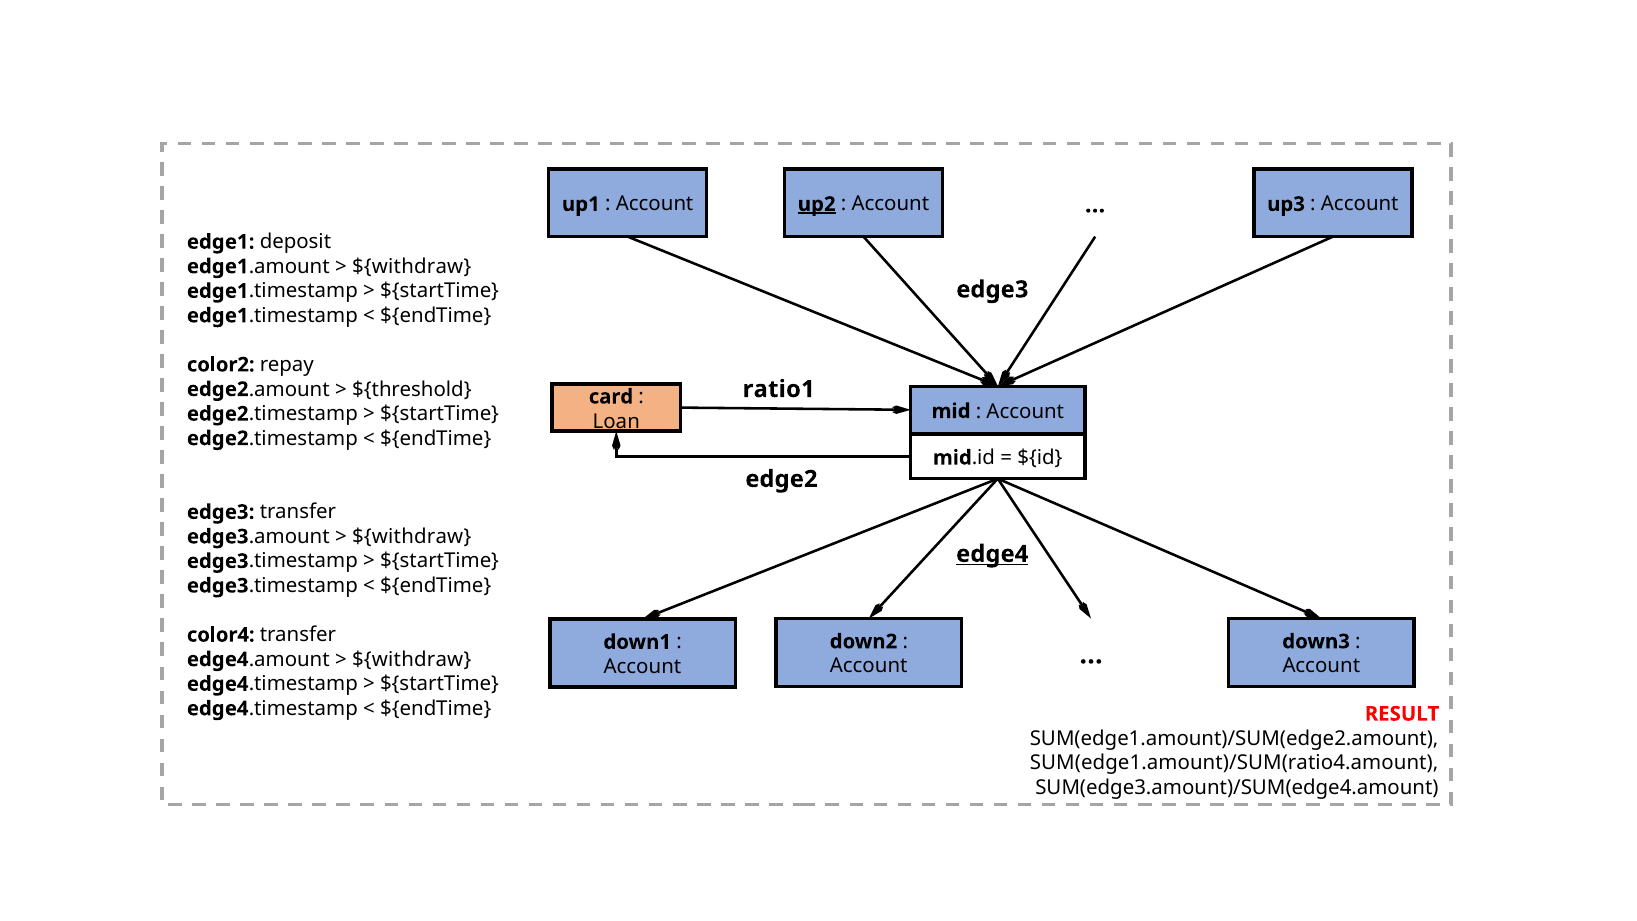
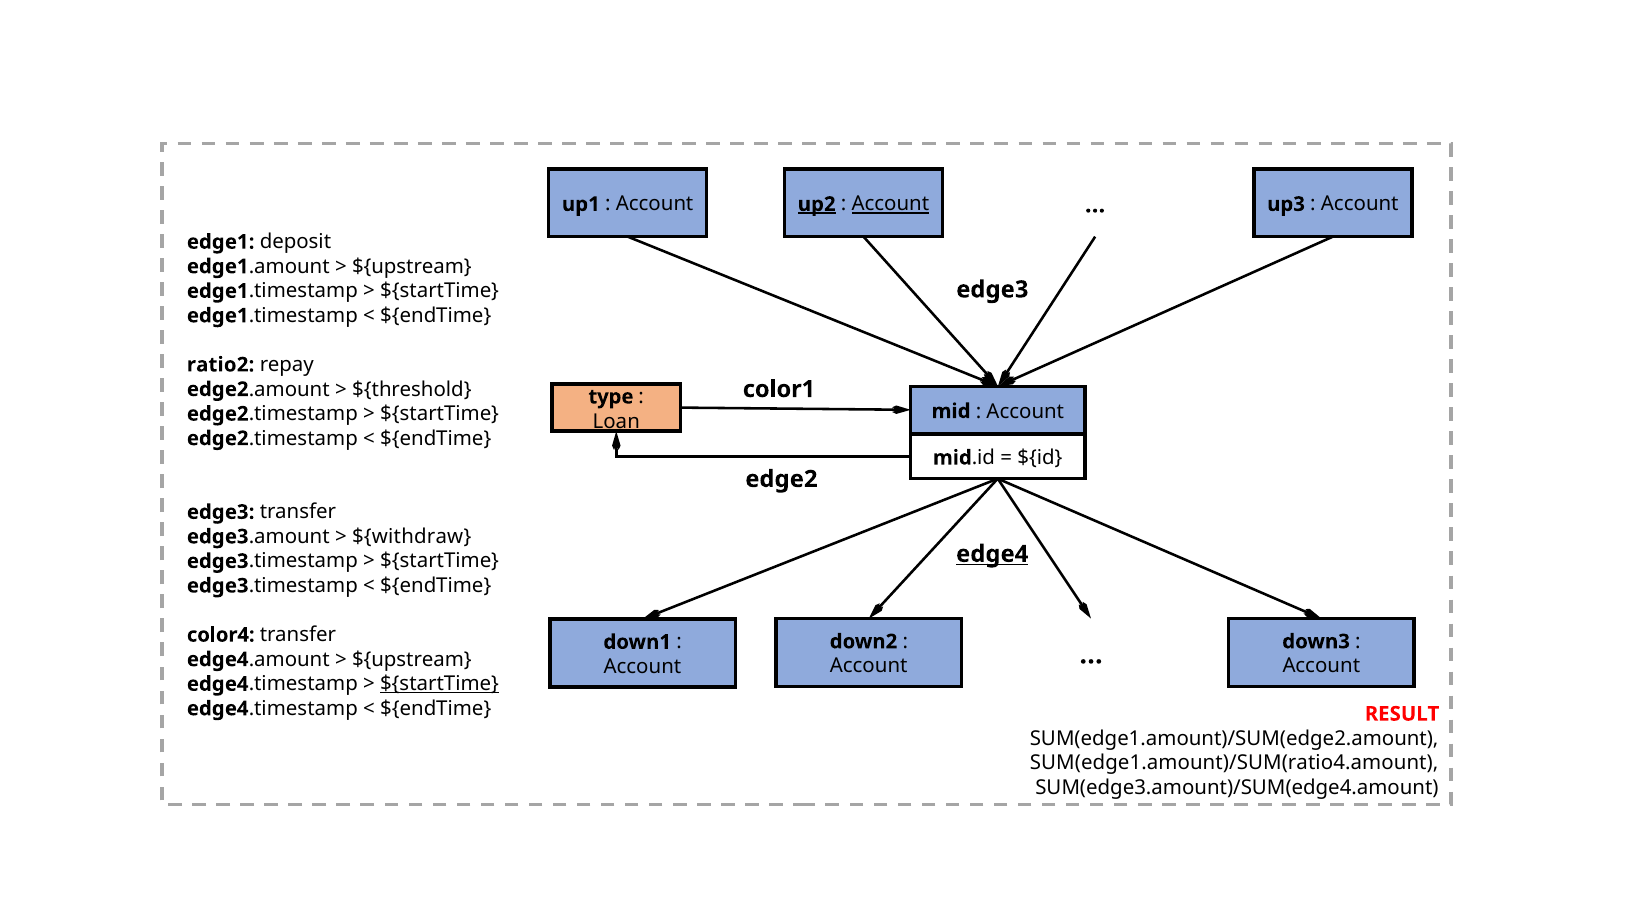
Account at (890, 204) underline: none -> present
${withdraw at (412, 266): ${withdraw -> ${upstream
color2: color2 -> ratio2
ratio1: ratio1 -> color1
card: card -> type
${withdraw at (412, 659): ${withdraw -> ${upstream
${startTime at (440, 684) underline: none -> present
